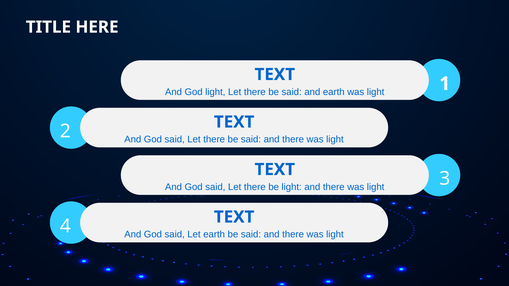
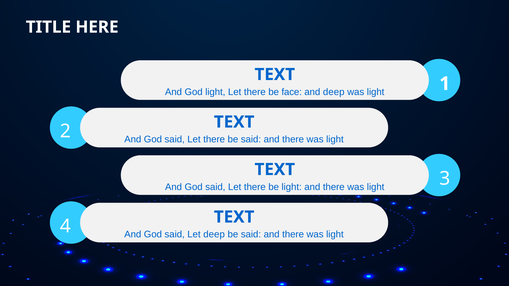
said at (292, 92): said -> face
and earth: earth -> deep
Let earth: earth -> deep
